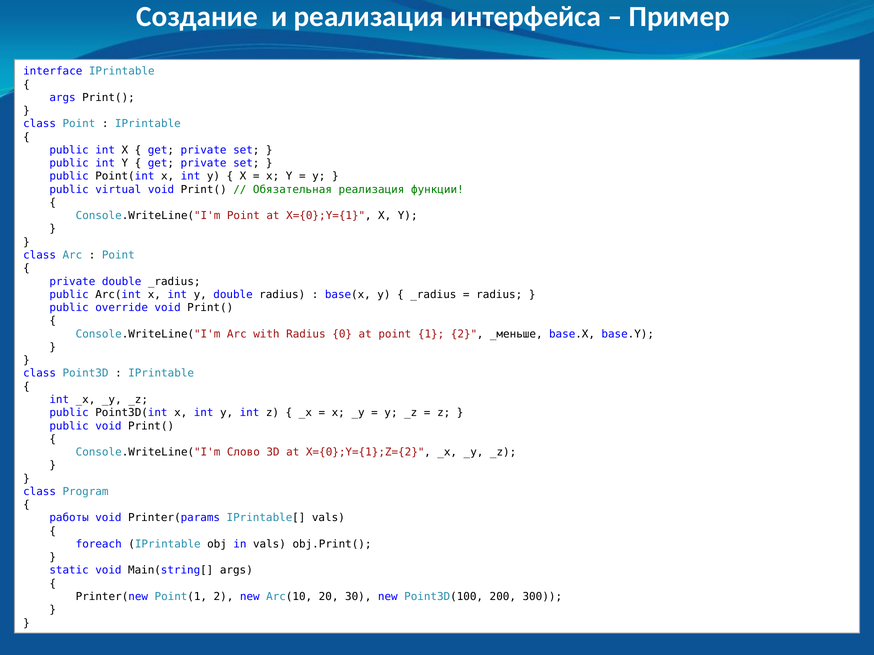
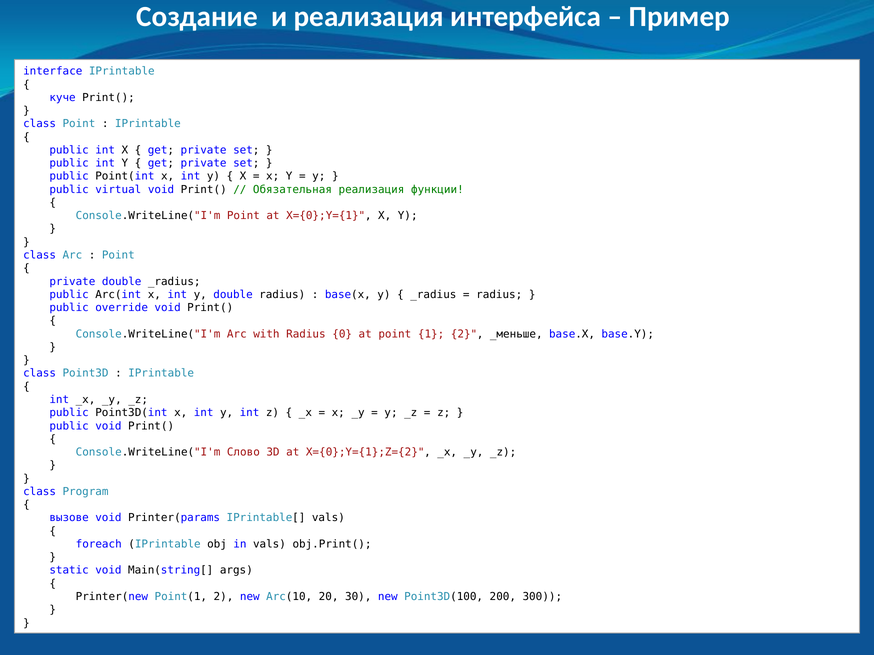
args at (63, 98): args -> куче
работы: работы -> вызове
